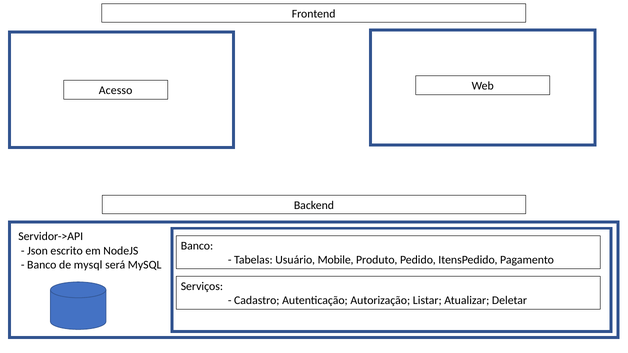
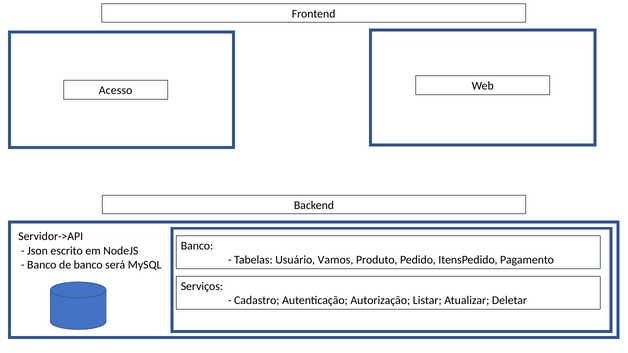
Mobile: Mobile -> Vamos
de mysql: mysql -> banco
